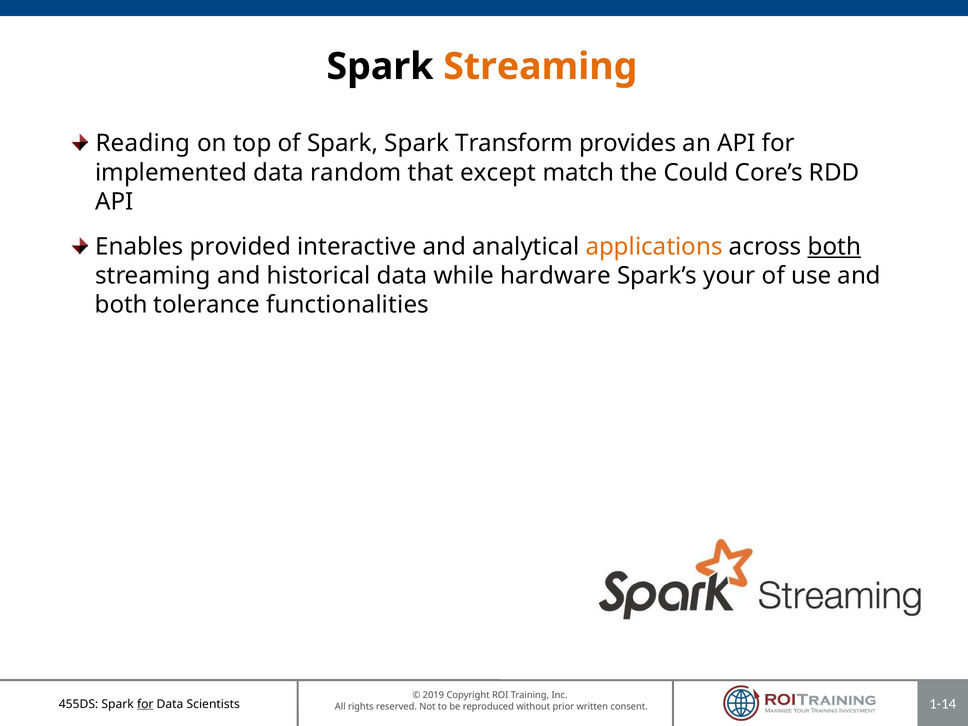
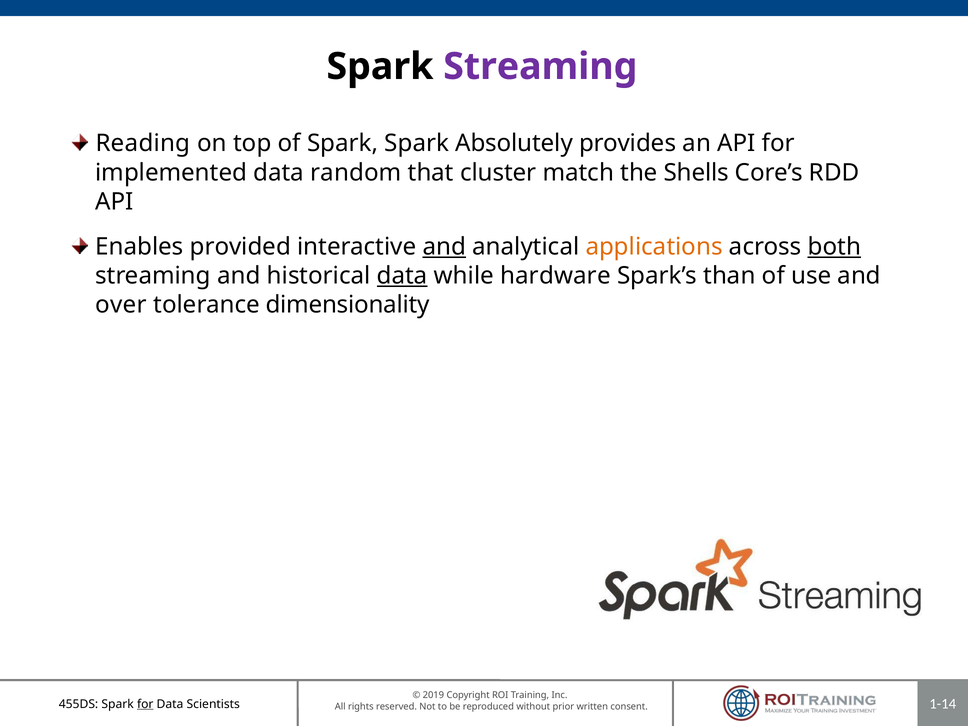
Streaming at (540, 67) colour: orange -> purple
Transform: Transform -> Absolutely
except: except -> cluster
Could: Could -> Shells
and at (444, 247) underline: none -> present
data at (402, 276) underline: none -> present
your: your -> than
both at (121, 305): both -> over
functionalities: functionalities -> dimensionality
